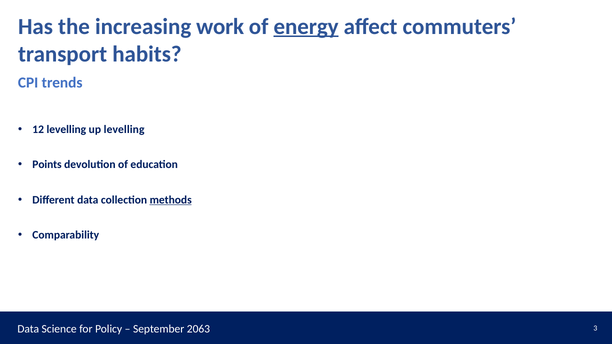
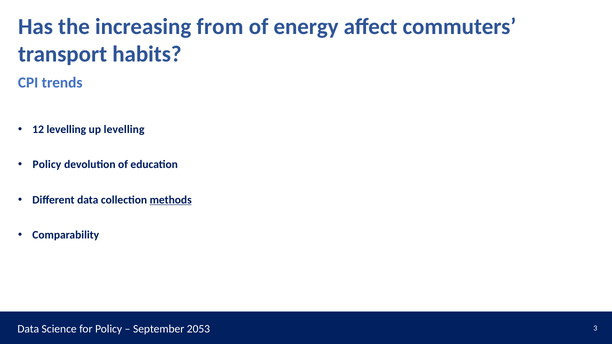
work: work -> from
energy underline: present -> none
Points at (47, 165): Points -> Policy
2063: 2063 -> 2053
